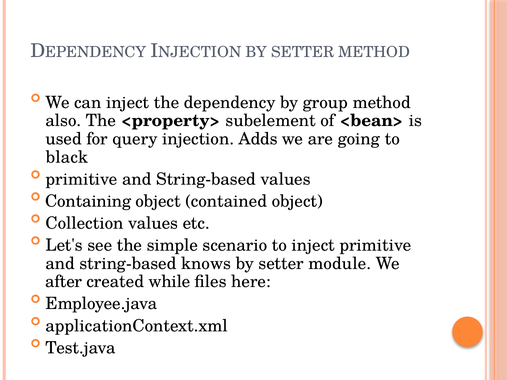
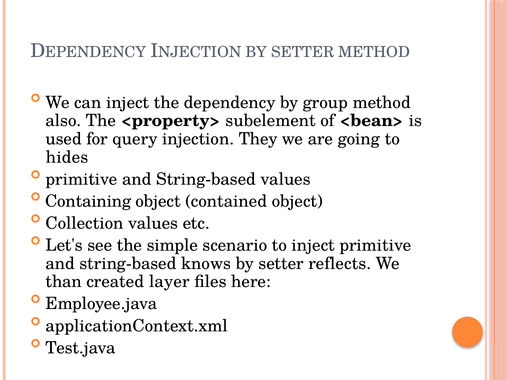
Adds: Adds -> They
black: black -> hides
module: module -> reflects
after: after -> than
while: while -> layer
